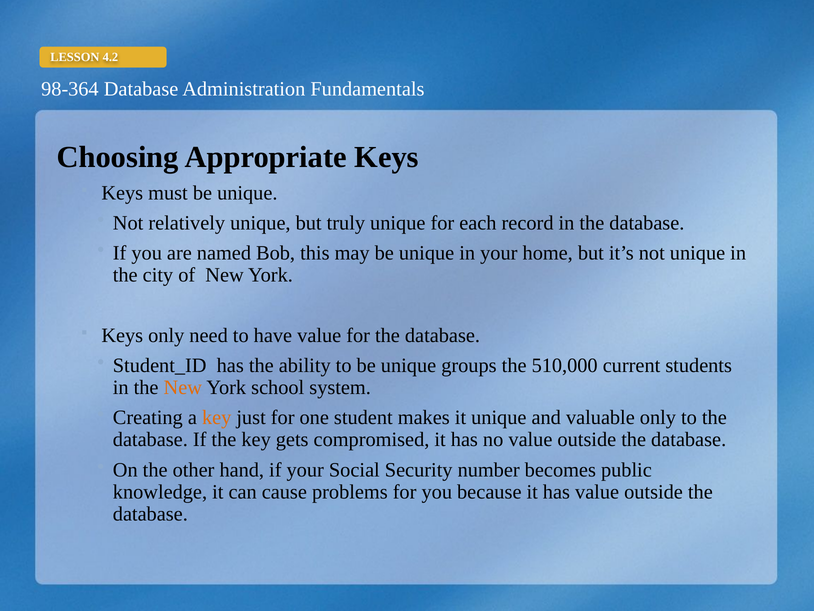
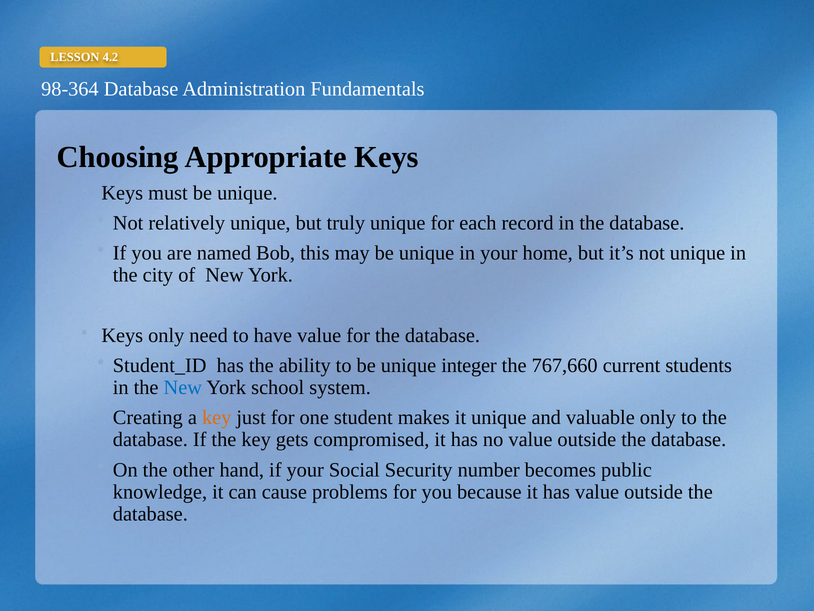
groups: groups -> integer
510,000: 510,000 -> 767,660
New at (183, 387) colour: orange -> blue
